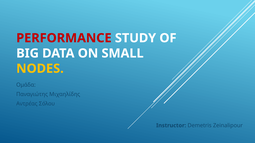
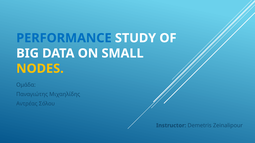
PERFORMANCE colour: red -> blue
